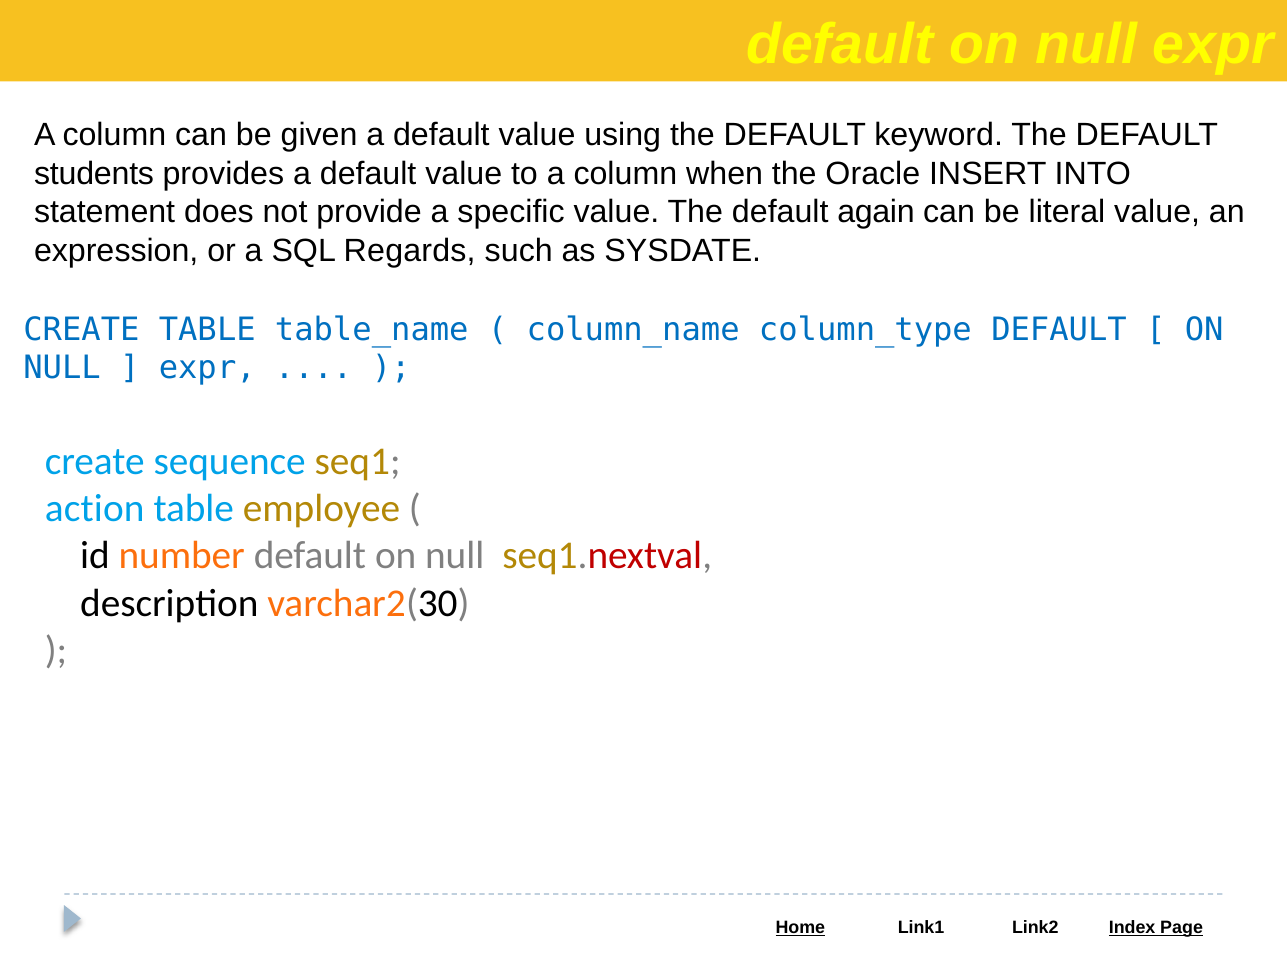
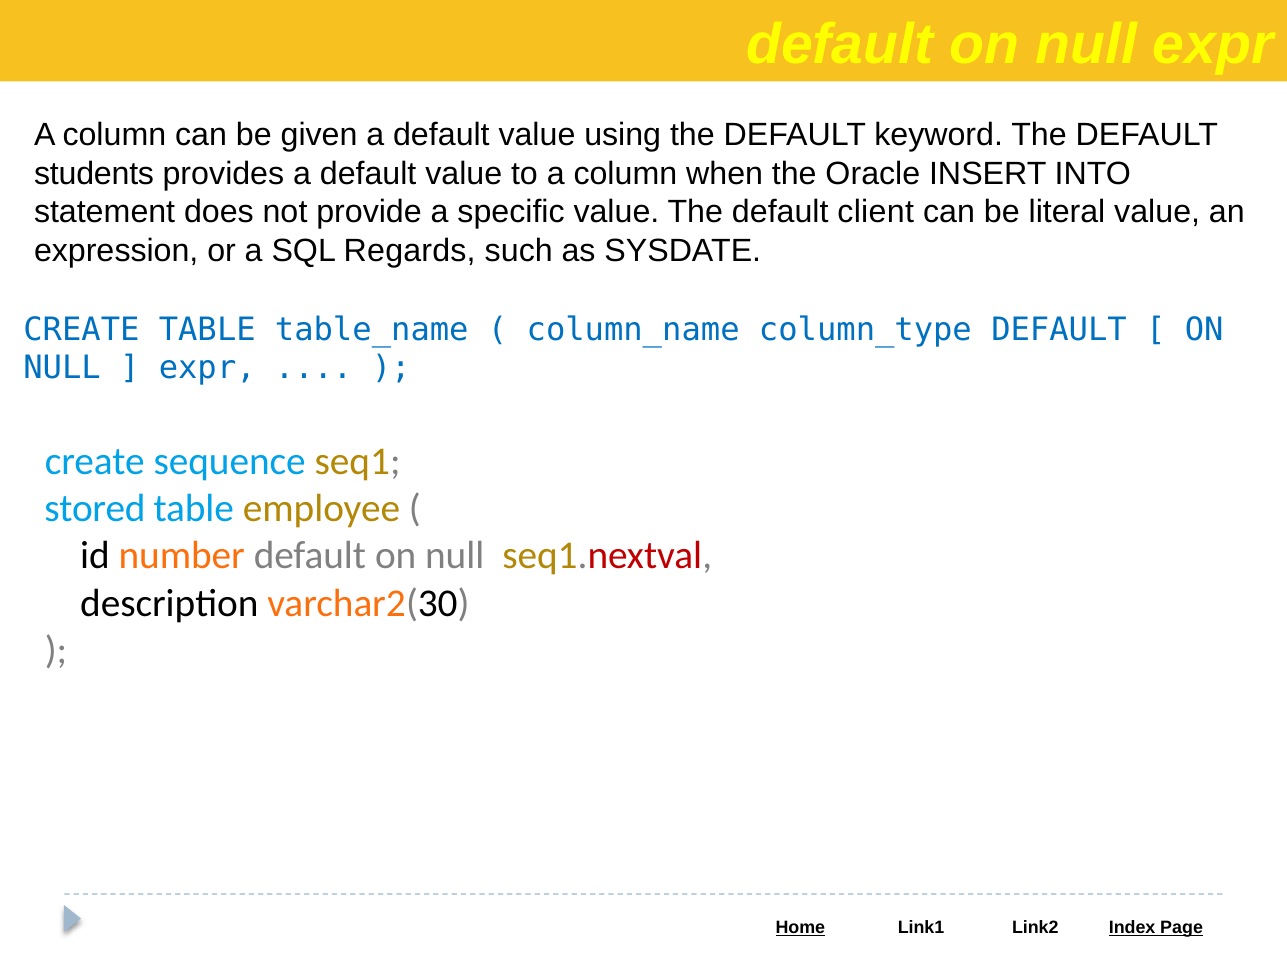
again: again -> client
action: action -> stored
